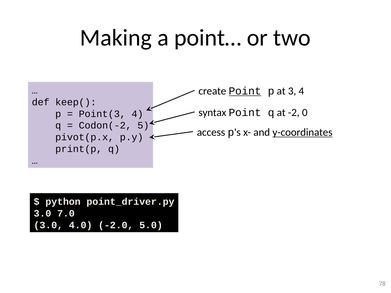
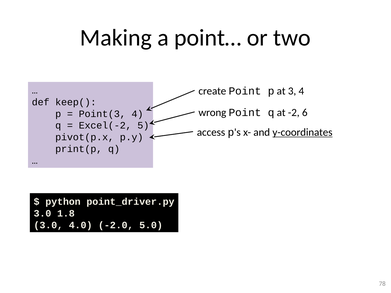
Point at (245, 91) underline: present -> none
syntax: syntax -> wrong
0: 0 -> 6
Codon(-2: Codon(-2 -> Excel(-2
7.0: 7.0 -> 1.8
